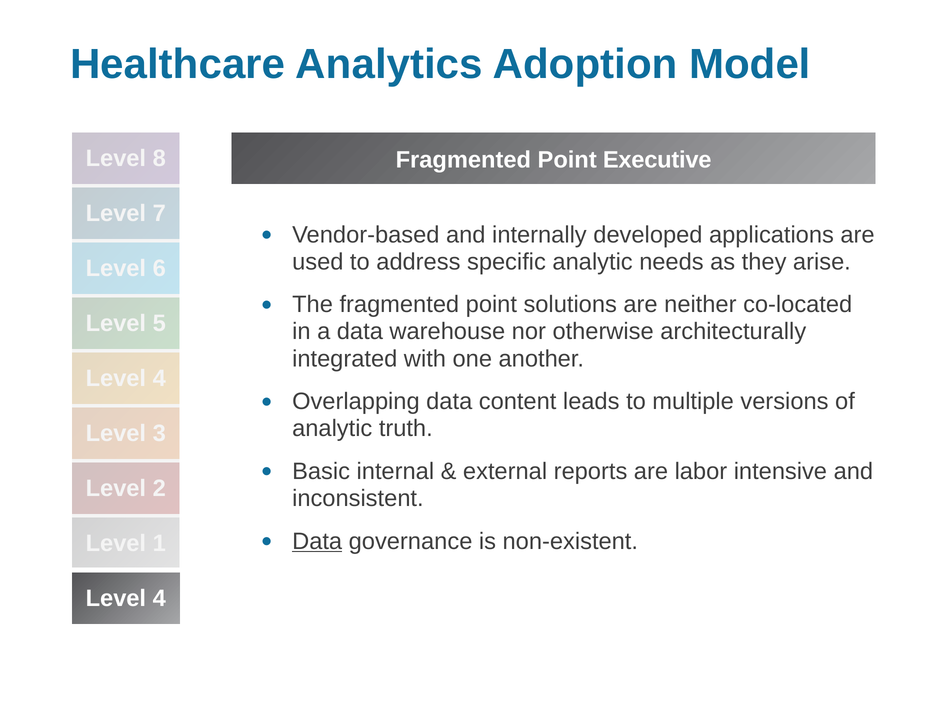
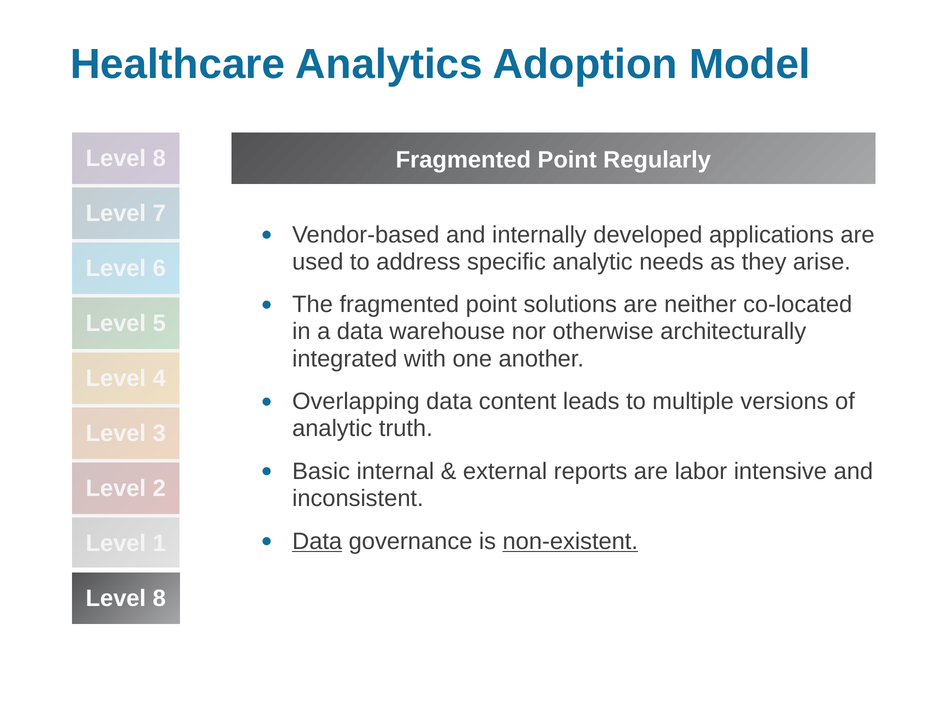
Executive: Executive -> Regularly
non-existent underline: none -> present
4 at (159, 598): 4 -> 8
